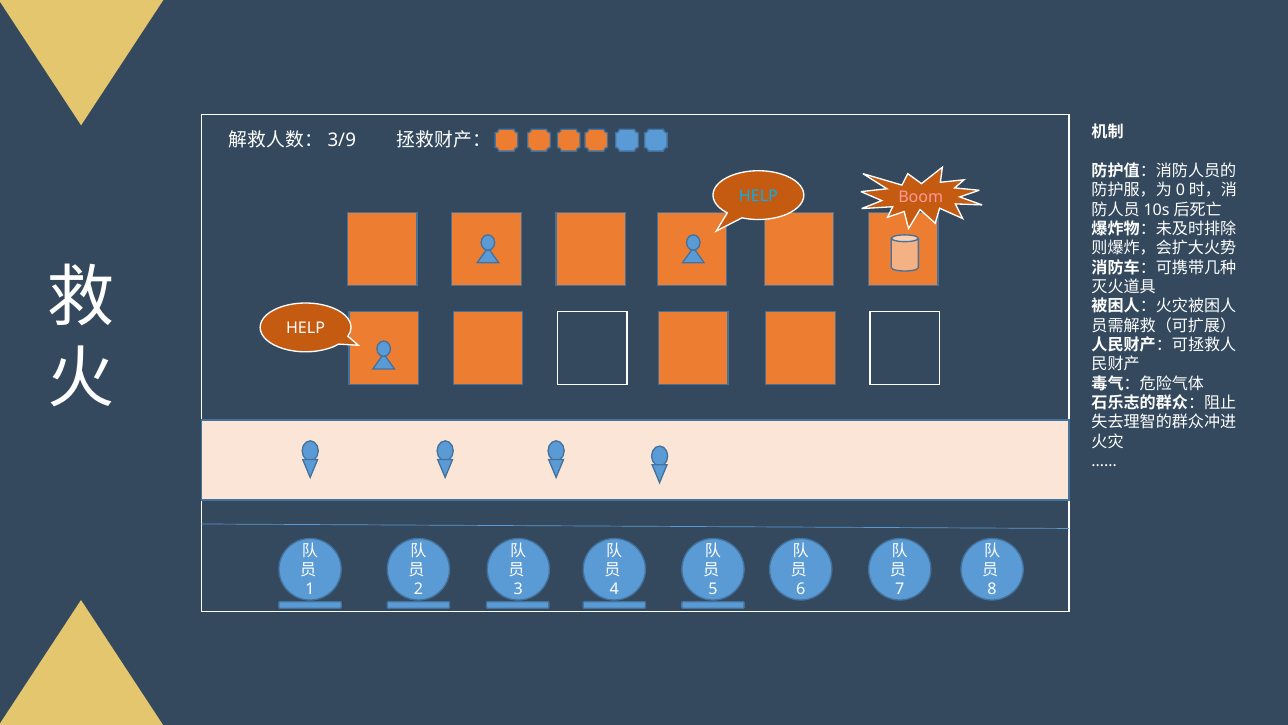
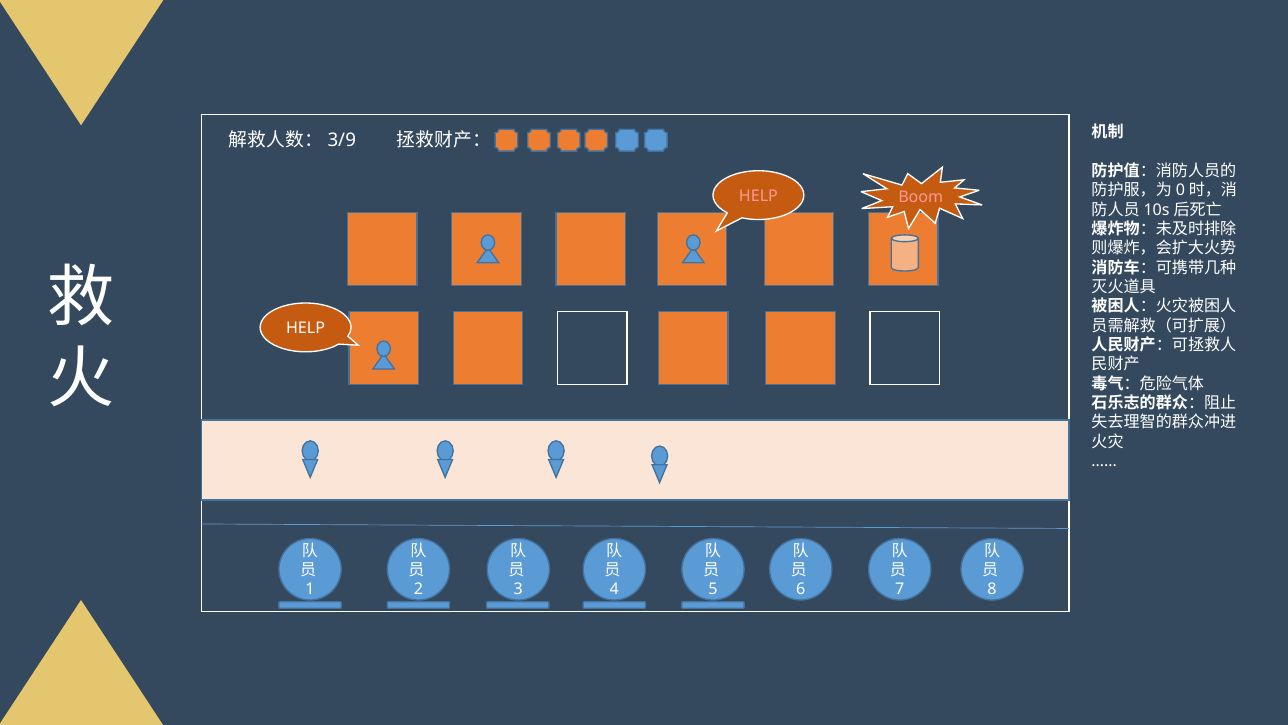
HELP at (758, 196) colour: light blue -> pink
